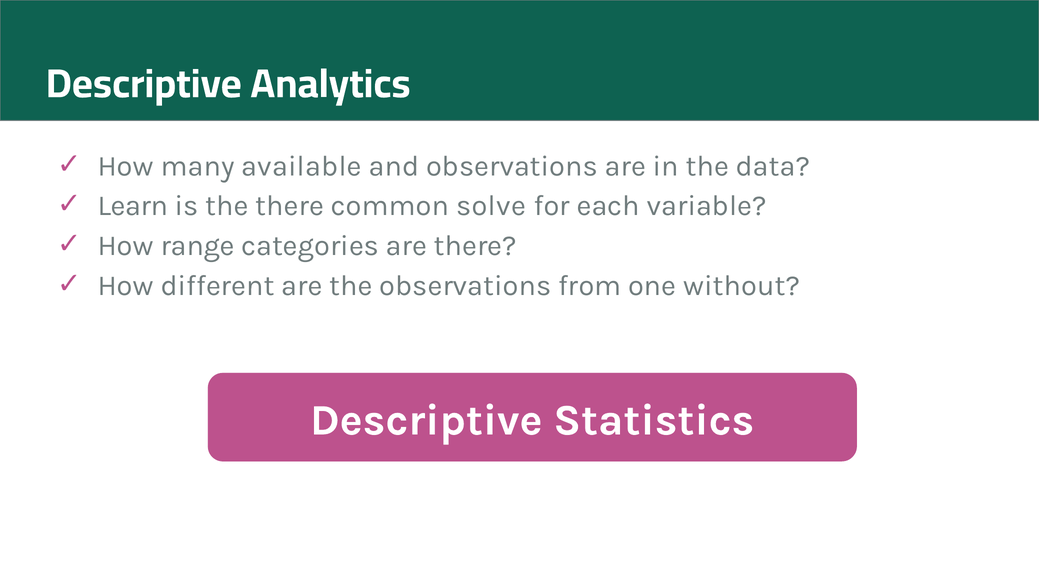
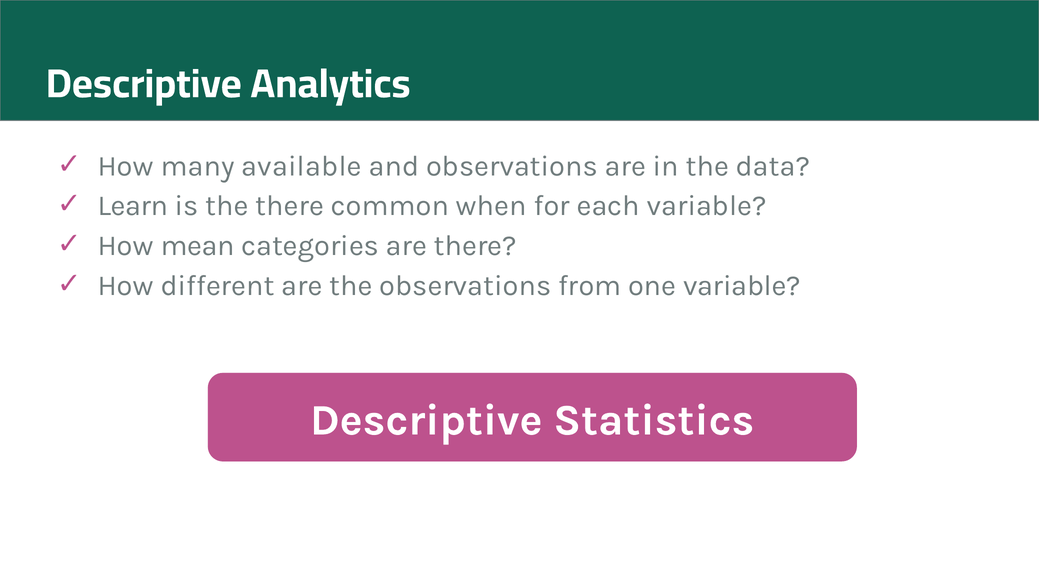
solve: solve -> when
range: range -> mean
one without: without -> variable
